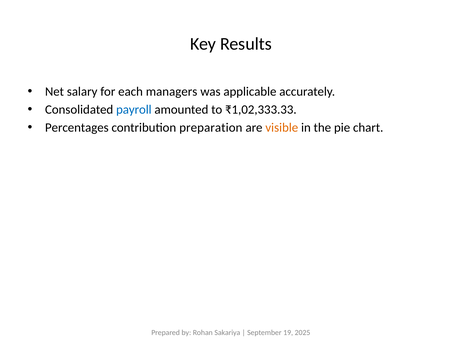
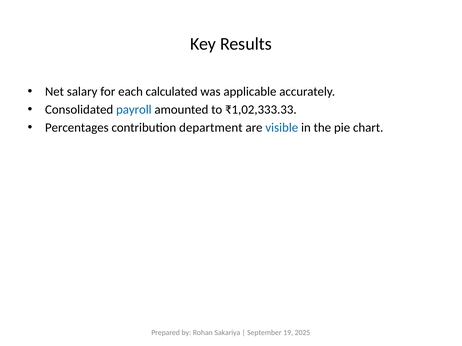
managers: managers -> calculated
preparation: preparation -> department
visible colour: orange -> blue
